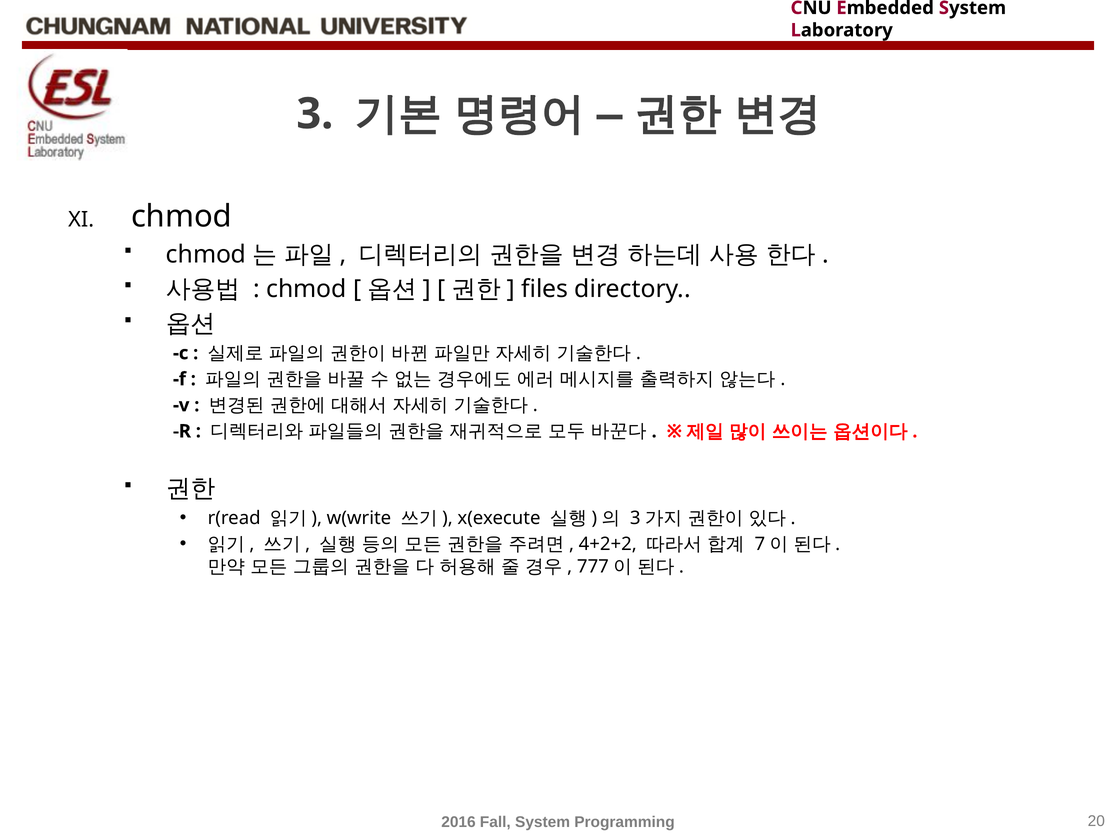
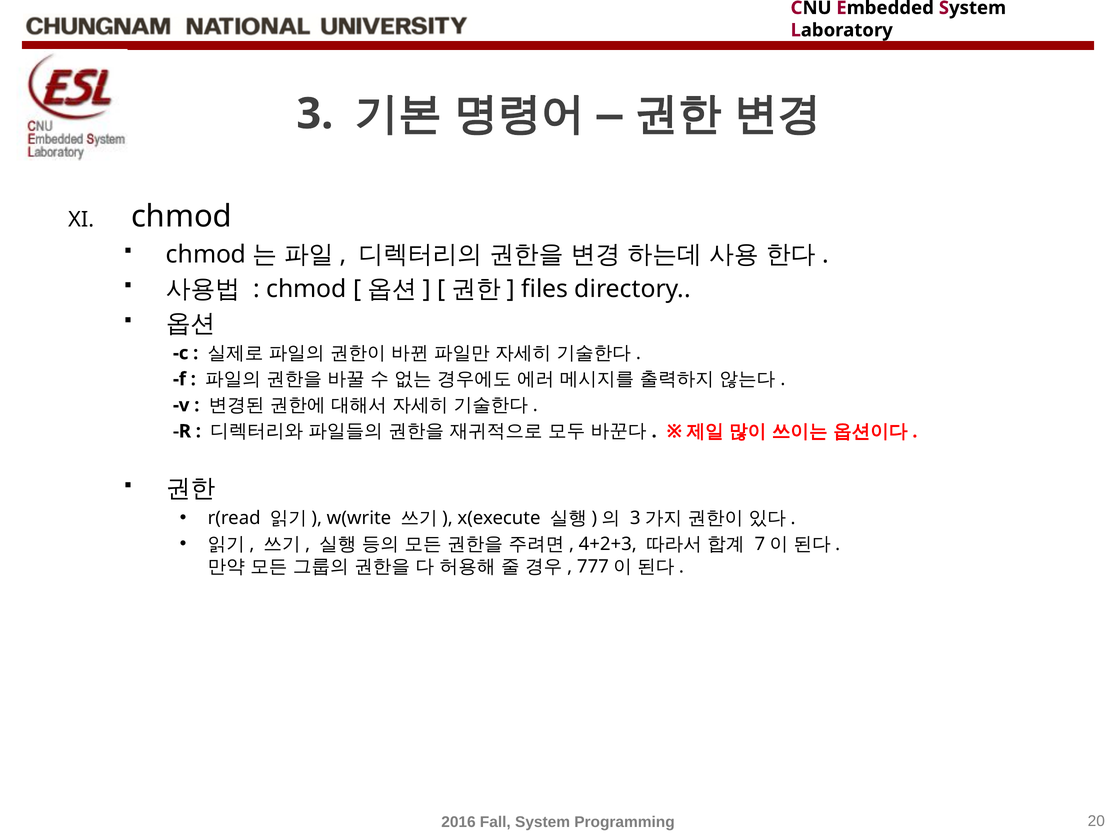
4+2+2: 4+2+2 -> 4+2+3
